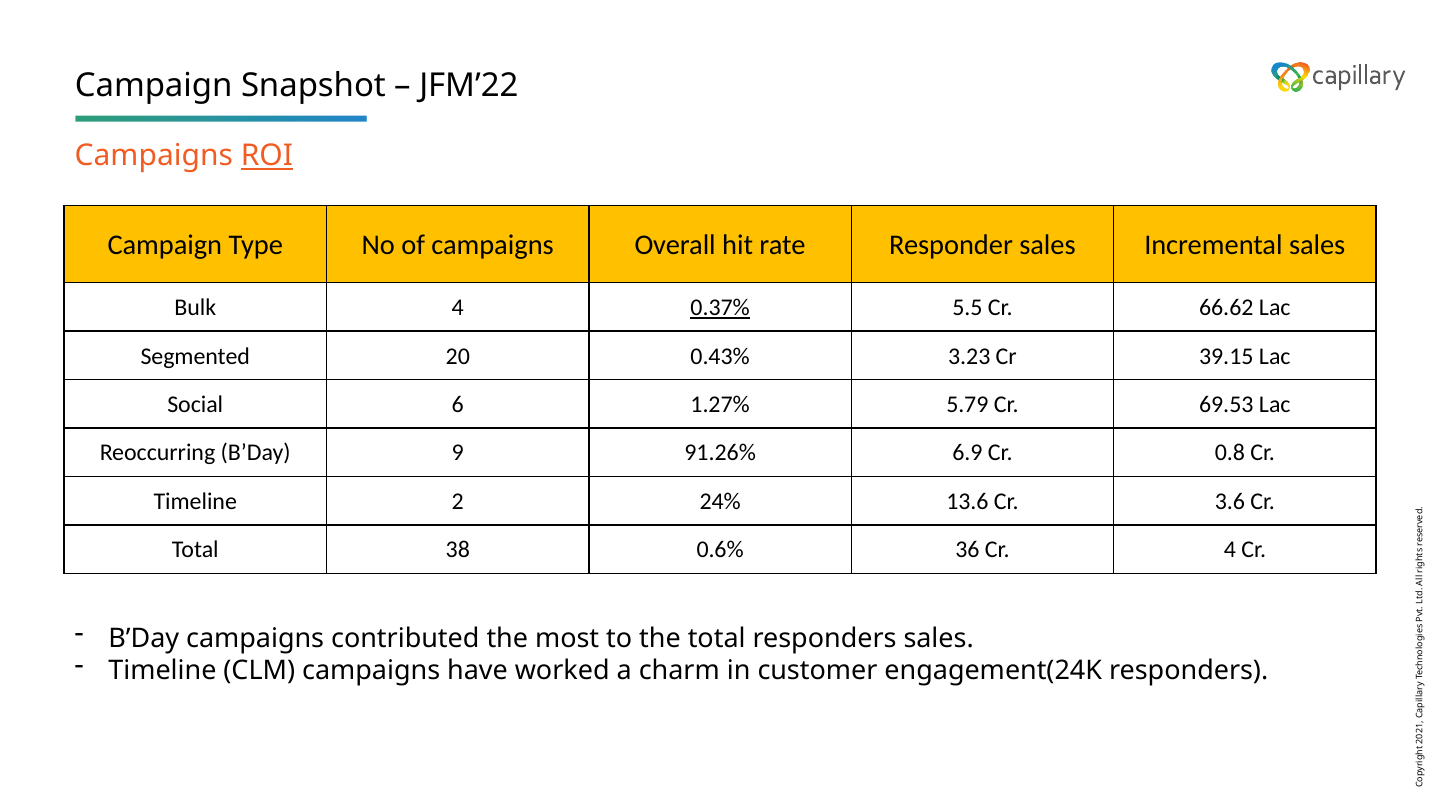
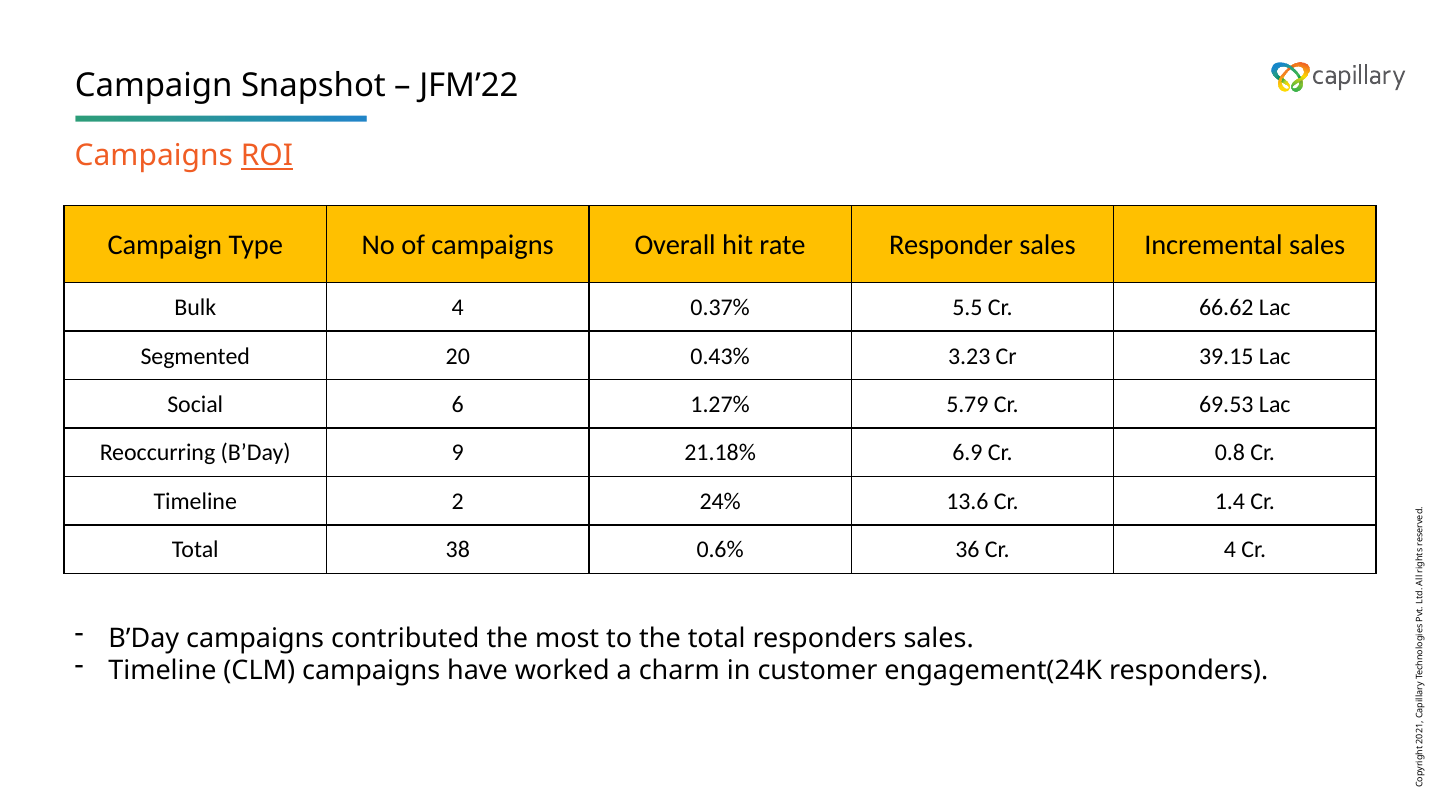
0.37% underline: present -> none
91.26%: 91.26% -> 21.18%
3.6: 3.6 -> 1.4
